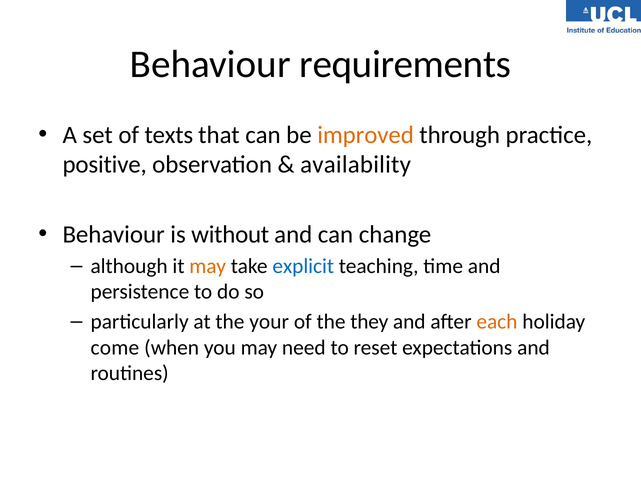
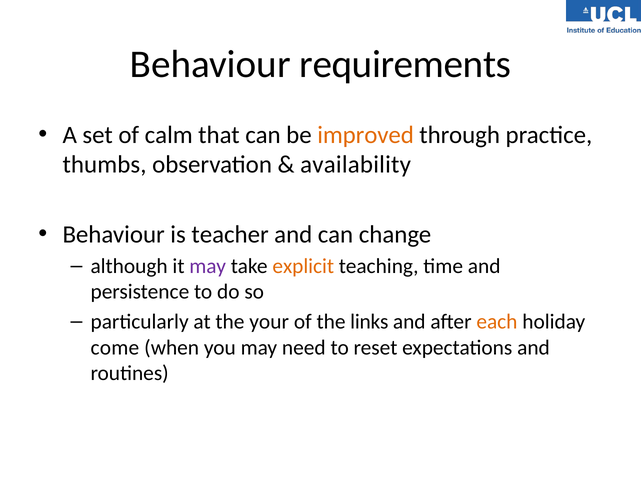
texts: texts -> calm
positive: positive -> thumbs
without: without -> teacher
may at (208, 266) colour: orange -> purple
explicit colour: blue -> orange
they: they -> links
